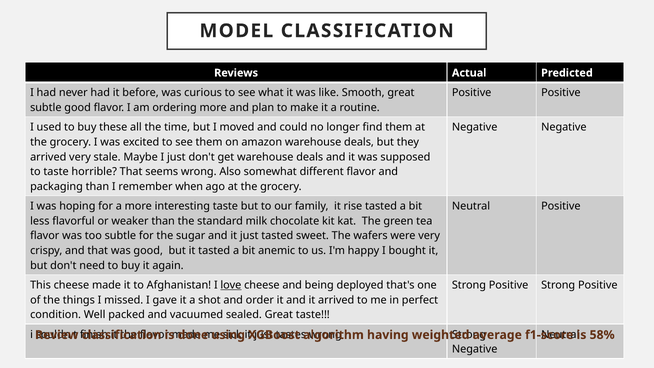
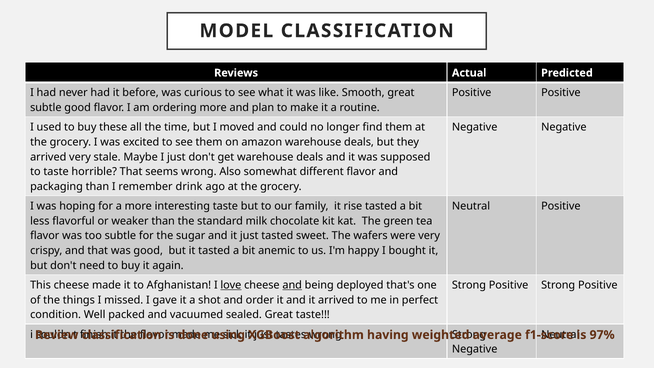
when: when -> drink
and at (292, 285) underline: none -> present
58%: 58% -> 97%
